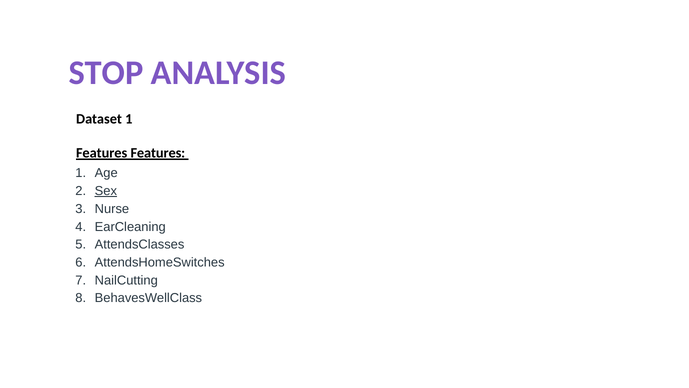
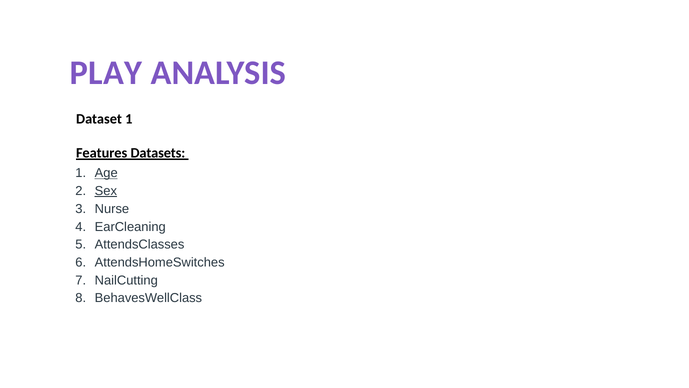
STOP: STOP -> PLAY
Features Features: Features -> Datasets
Age underline: none -> present
